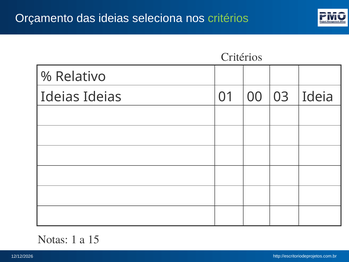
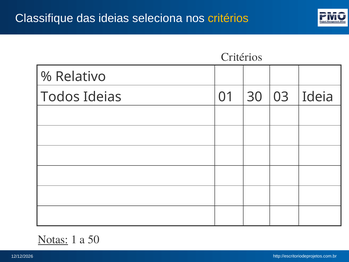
Orçamento: Orçamento -> Classifique
critérios at (228, 18) colour: light green -> yellow
Ideias at (60, 97): Ideias -> Todos
00: 00 -> 30
Notas underline: none -> present
15: 15 -> 50
